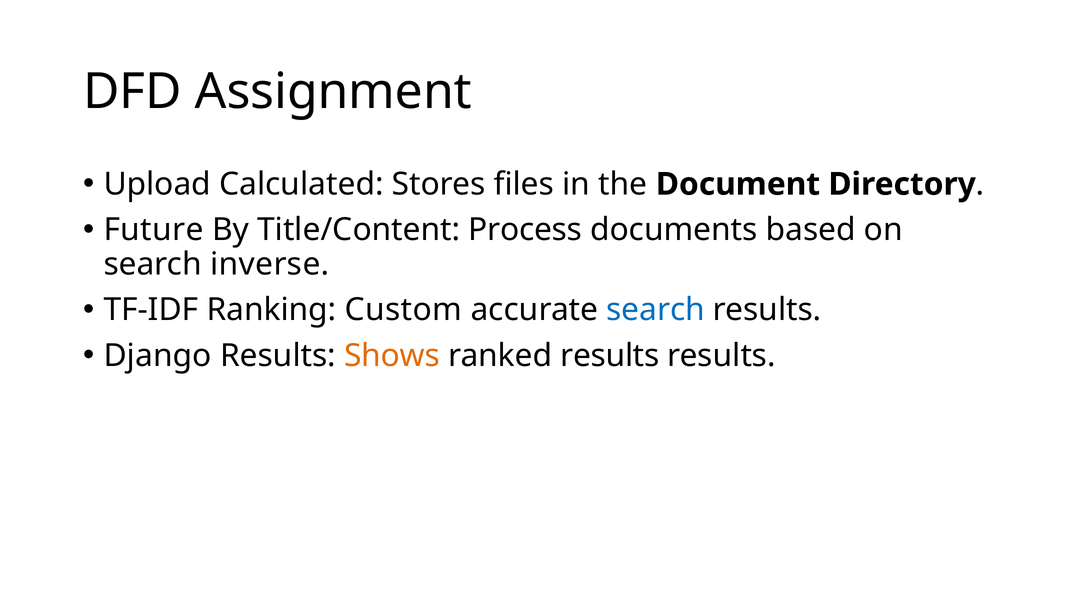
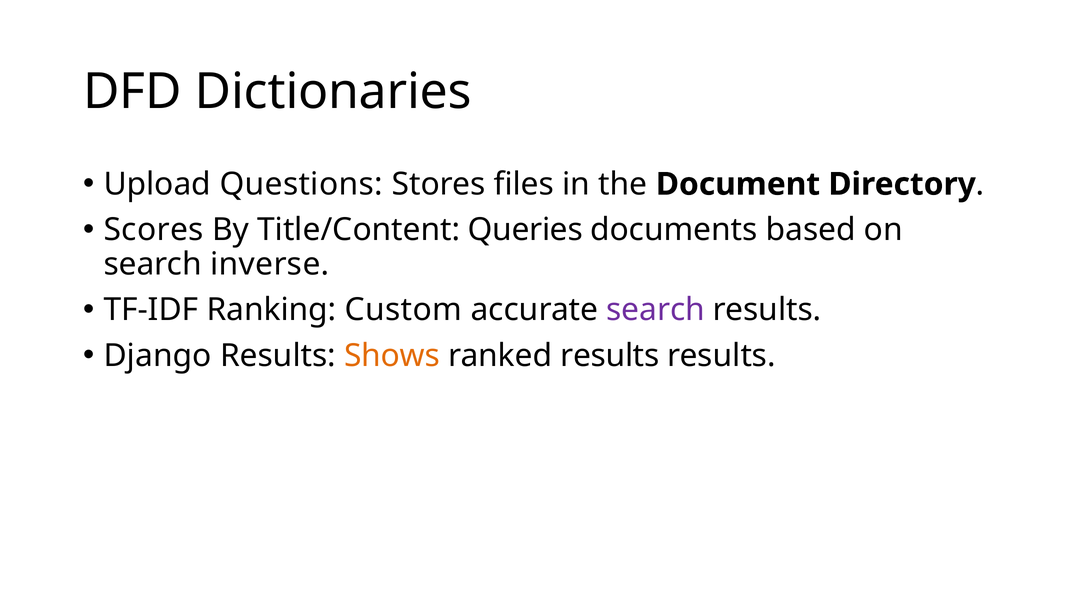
Assignment: Assignment -> Dictionaries
Calculated: Calculated -> Questions
Future: Future -> Scores
Process: Process -> Queries
search at (656, 310) colour: blue -> purple
